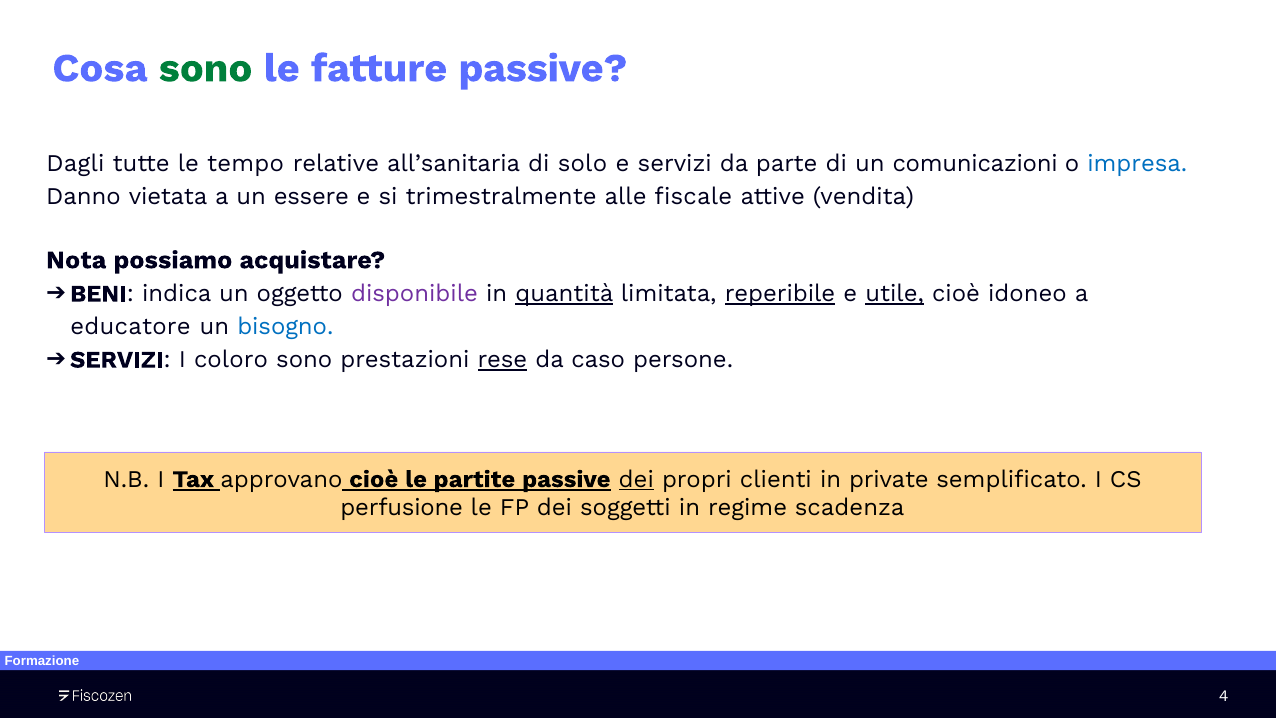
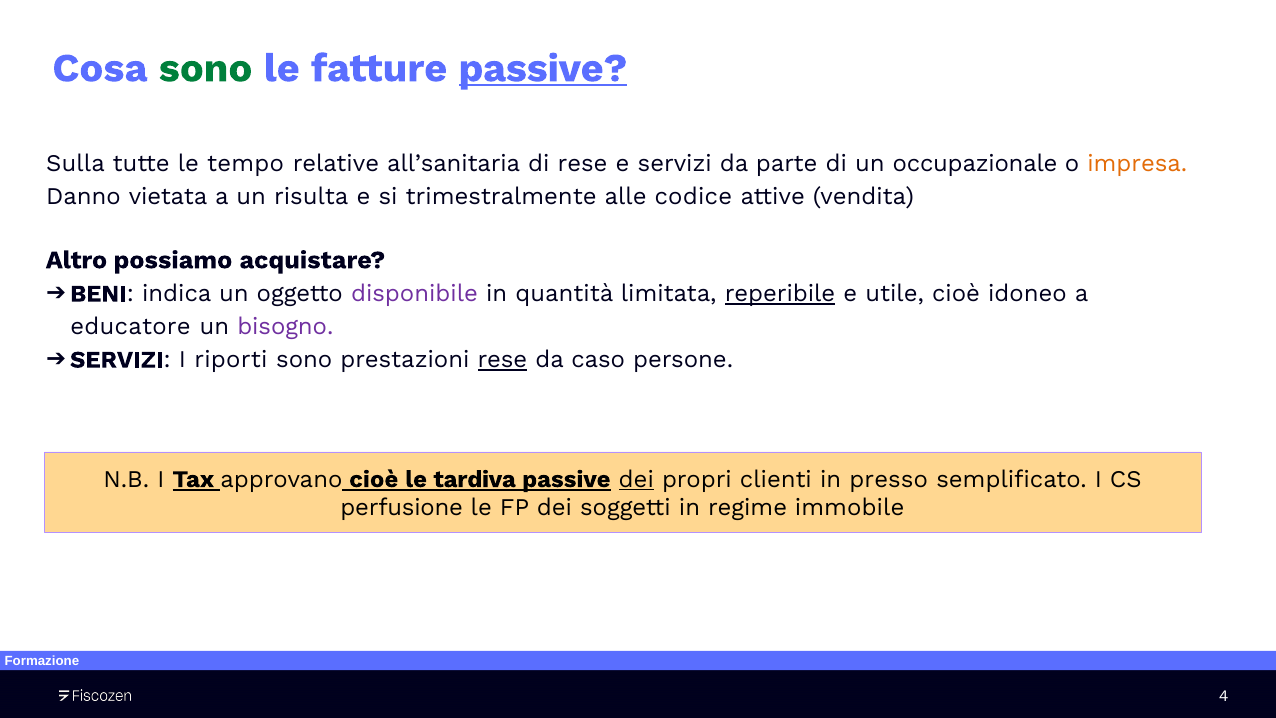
passive at (543, 68) underline: none -> present
Dagli: Dagli -> Sulla
di solo: solo -> rese
comunicazioni: comunicazioni -> occupazionale
impresa colour: blue -> orange
essere: essere -> risulta
fiscale: fiscale -> codice
Nota: Nota -> Altro
quantità underline: present -> none
utile underline: present -> none
bisogno colour: blue -> purple
coloro: coloro -> riporti
partite: partite -> tardiva
private: private -> presso
scadenza: scadenza -> immobile
